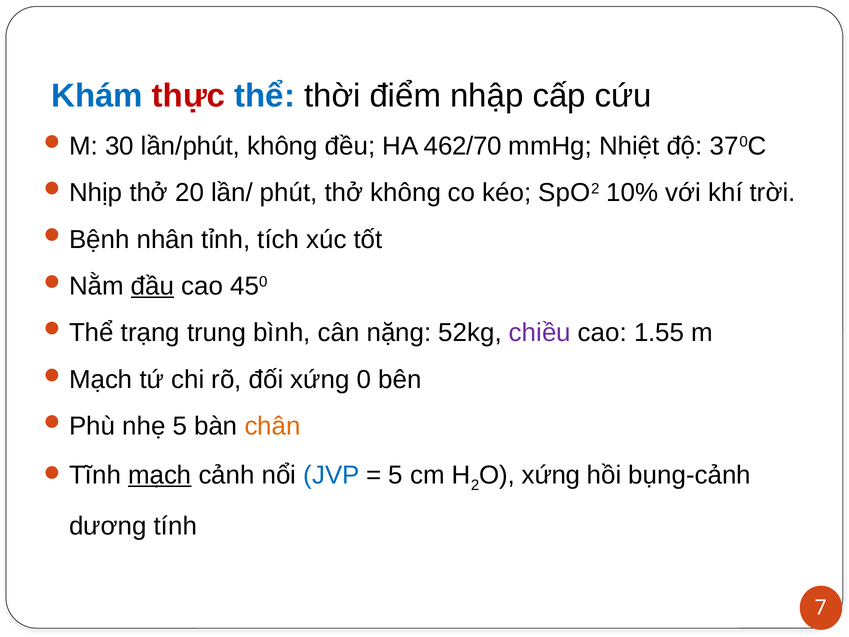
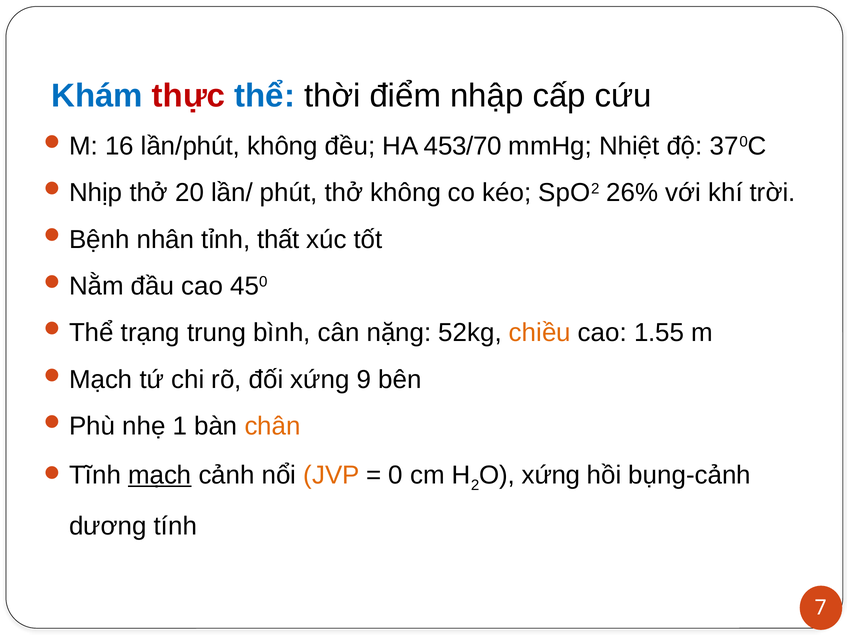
30: 30 -> 16
462/70: 462/70 -> 453/70
10%: 10% -> 26%
tích: tích -> thất
đầu underline: present -> none
chiều colour: purple -> orange
0: 0 -> 9
nhẹ 5: 5 -> 1
JVP colour: blue -> orange
5 at (396, 475): 5 -> 0
